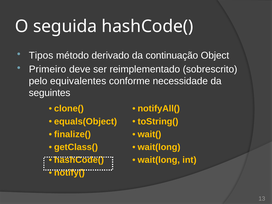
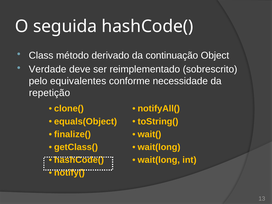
Tipos: Tipos -> Class
Primeiro: Primeiro -> Verdade
seguintes: seguintes -> repetição
